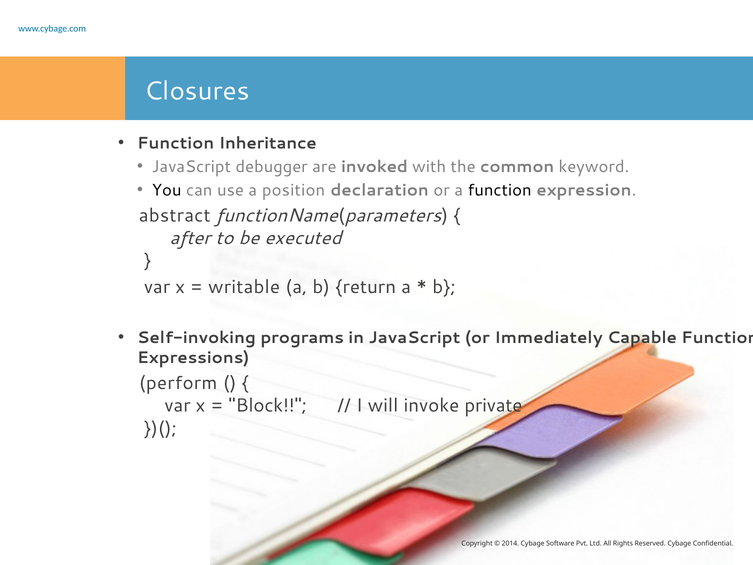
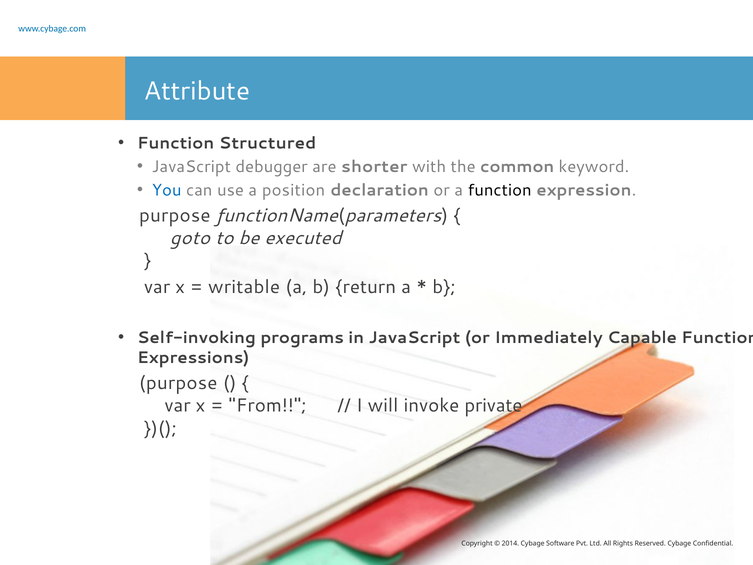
Closures: Closures -> Attribute
Inheritance: Inheritance -> Structured
invoked: invoked -> shorter
You colour: black -> blue
abstract at (175, 215): abstract -> purpose
after: after -> goto
perform at (178, 383): perform -> purpose
Block: Block -> From
